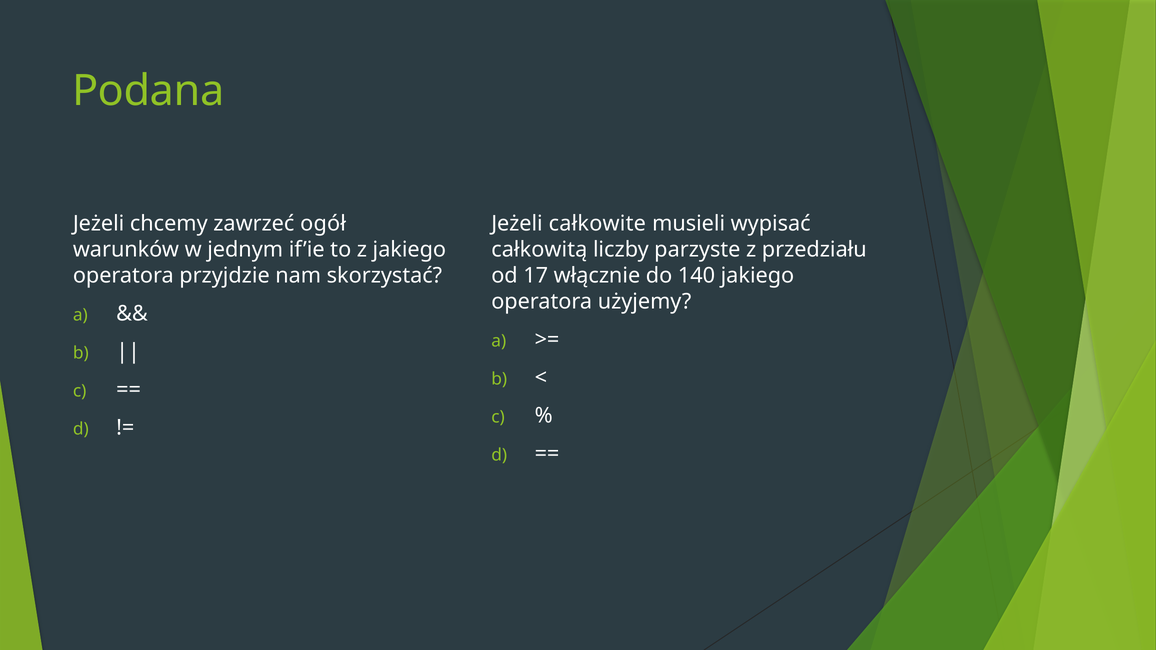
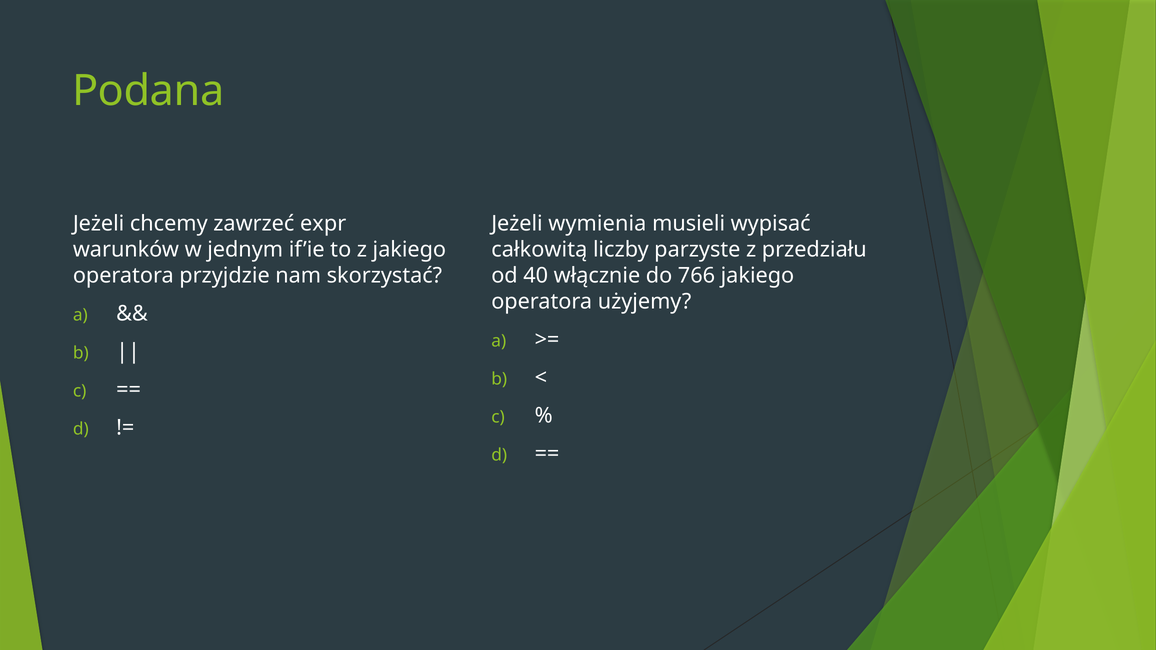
ogół: ogół -> expr
całkowite: całkowite -> wymienia
17: 17 -> 40
140: 140 -> 766
